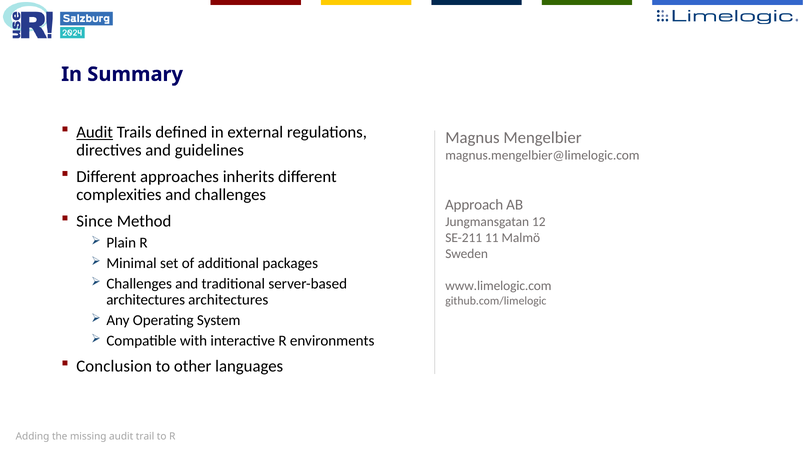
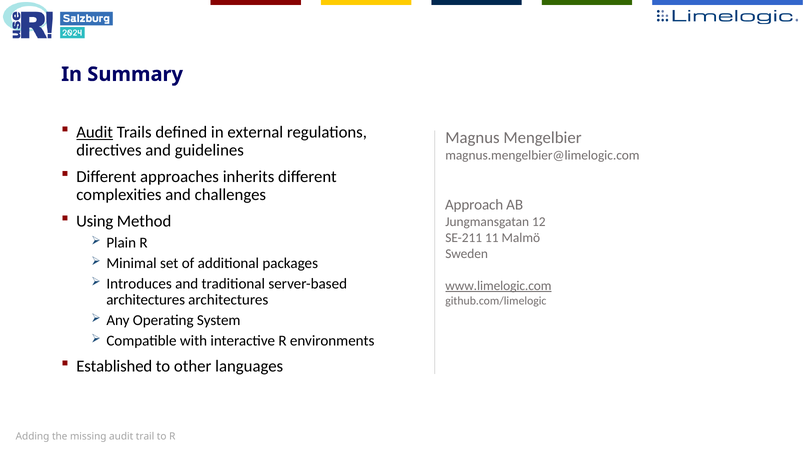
Since: Since -> Using
Challenges at (139, 283): Challenges -> Introduces
www.limelogic.com underline: none -> present
Conclusion: Conclusion -> Established
